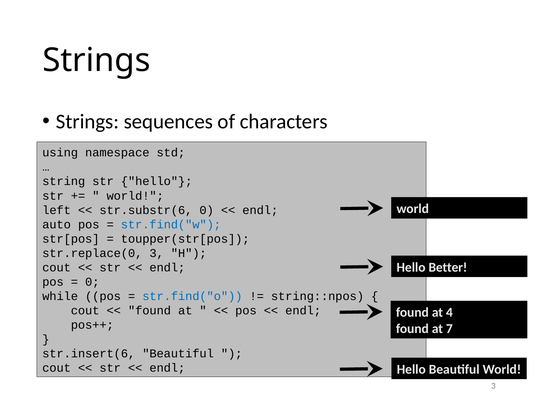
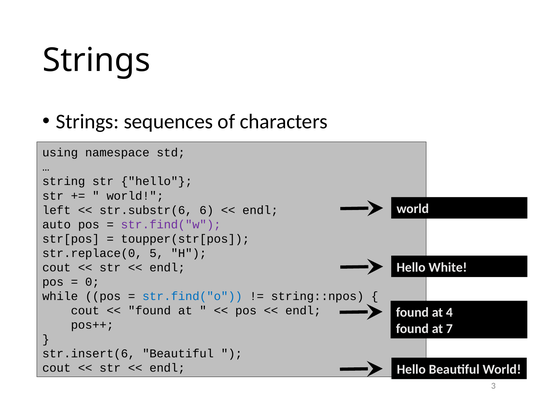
str.substr(6 0: 0 -> 6
str.find("w colour: blue -> purple
str.replace(0 3: 3 -> 5
Better: Better -> White
